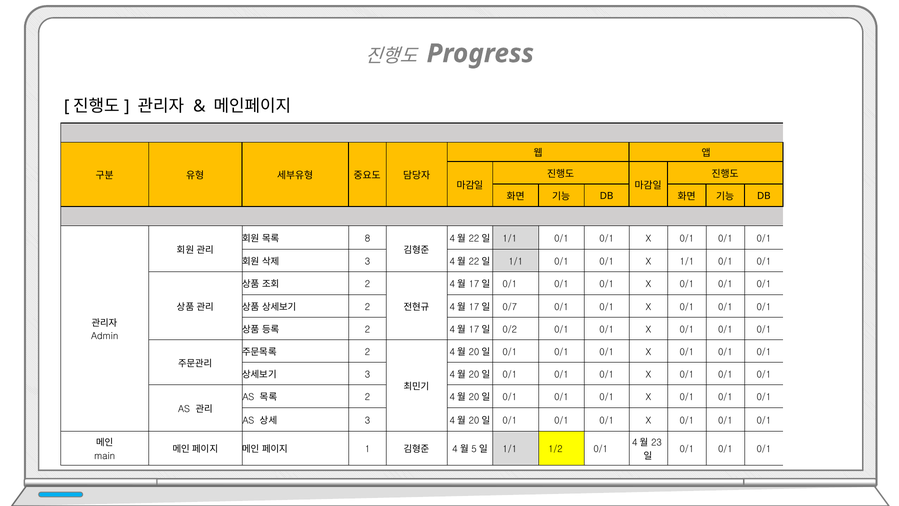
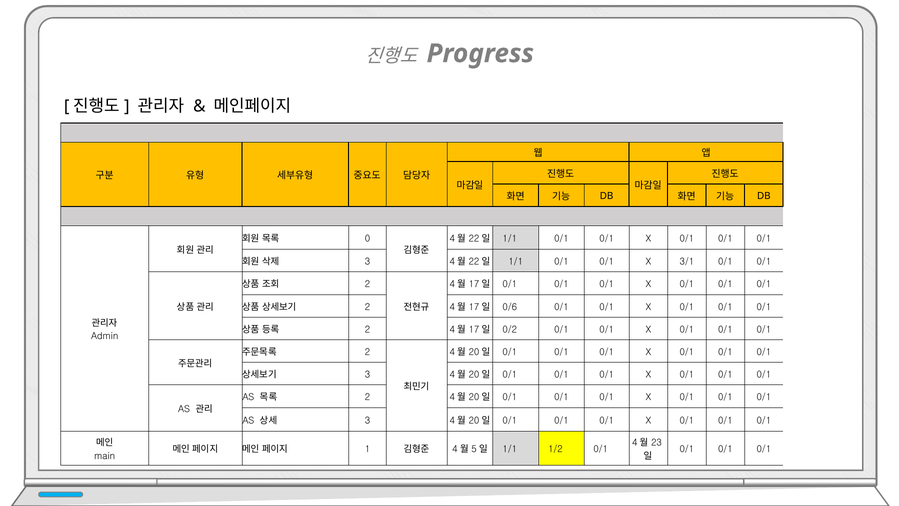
8: 8 -> 0
X 1/1: 1/1 -> 3/1
0/7: 0/7 -> 0/6
